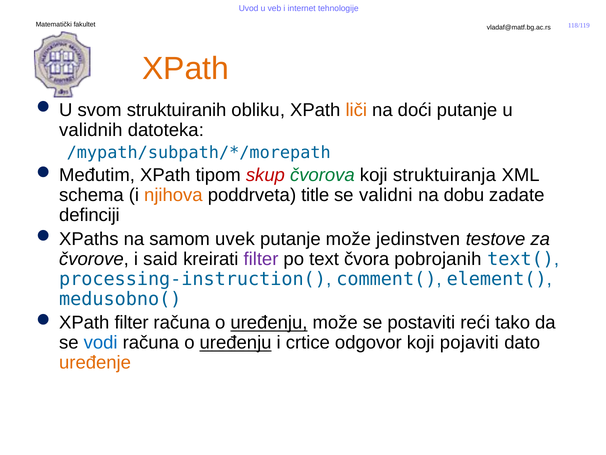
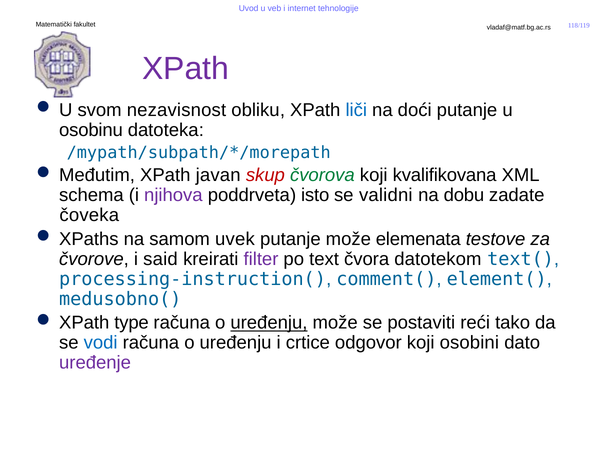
XPath at (186, 68) colour: orange -> purple
struktuiranih: struktuiranih -> nezavisnost
liči colour: orange -> blue
validnih: validnih -> osobinu
tipom: tipom -> javan
struktuiranja: struktuiranja -> kvalifikovana
njihova colour: orange -> purple
title: title -> isto
definciji: definciji -> čoveka
jedinstven: jedinstven -> elemenata
pobrojanih: pobrojanih -> datotekom
filter at (132, 322): filter -> type
uređenju at (236, 342) underline: present -> none
pojaviti: pojaviti -> osobini
uređenje colour: orange -> purple
